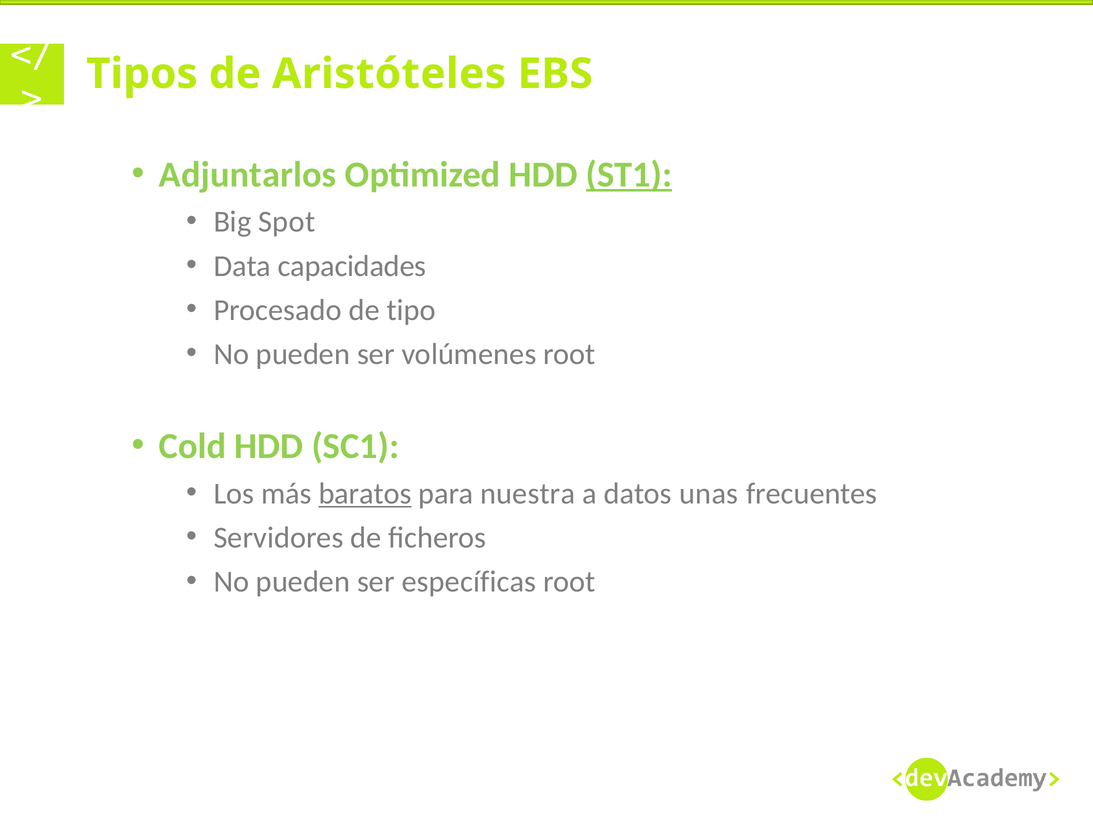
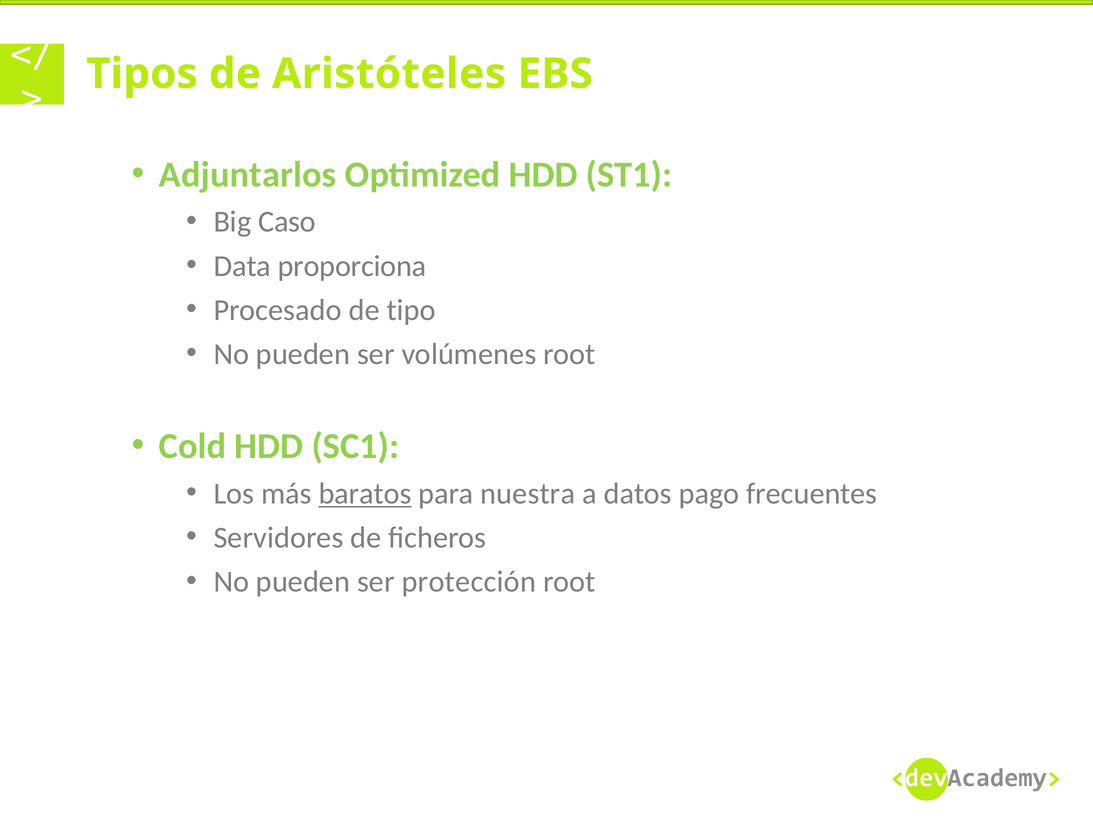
ST1 underline: present -> none
Spot: Spot -> Caso
capacidades: capacidades -> proporciona
unas: unas -> pago
específicas: específicas -> protección
